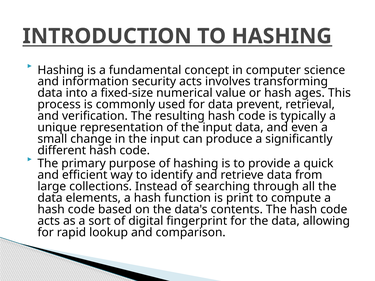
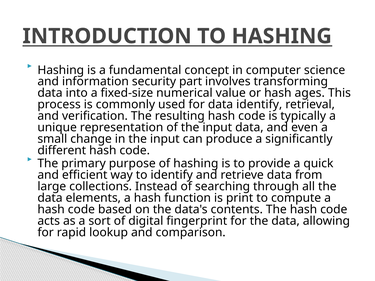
security acts: acts -> part
data prevent: prevent -> identify
